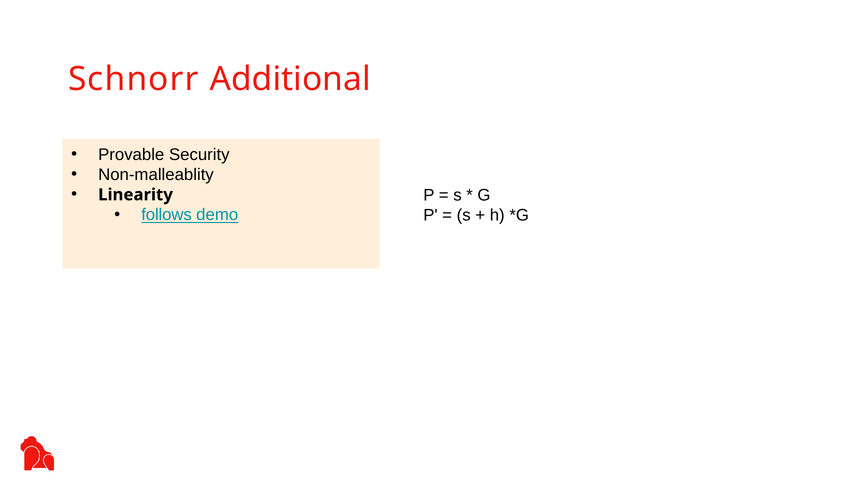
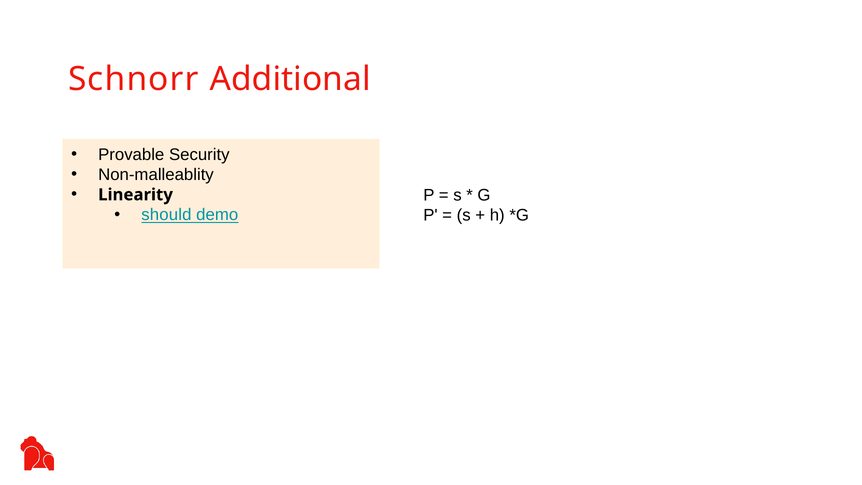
follows: follows -> should
